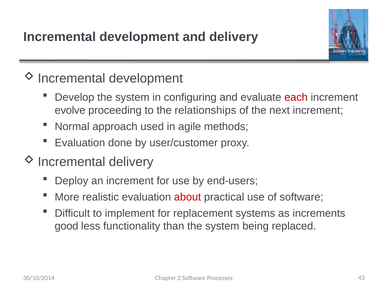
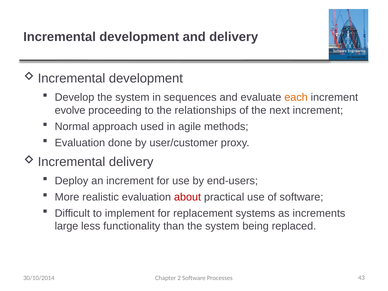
configuring: configuring -> sequences
each colour: red -> orange
good: good -> large
